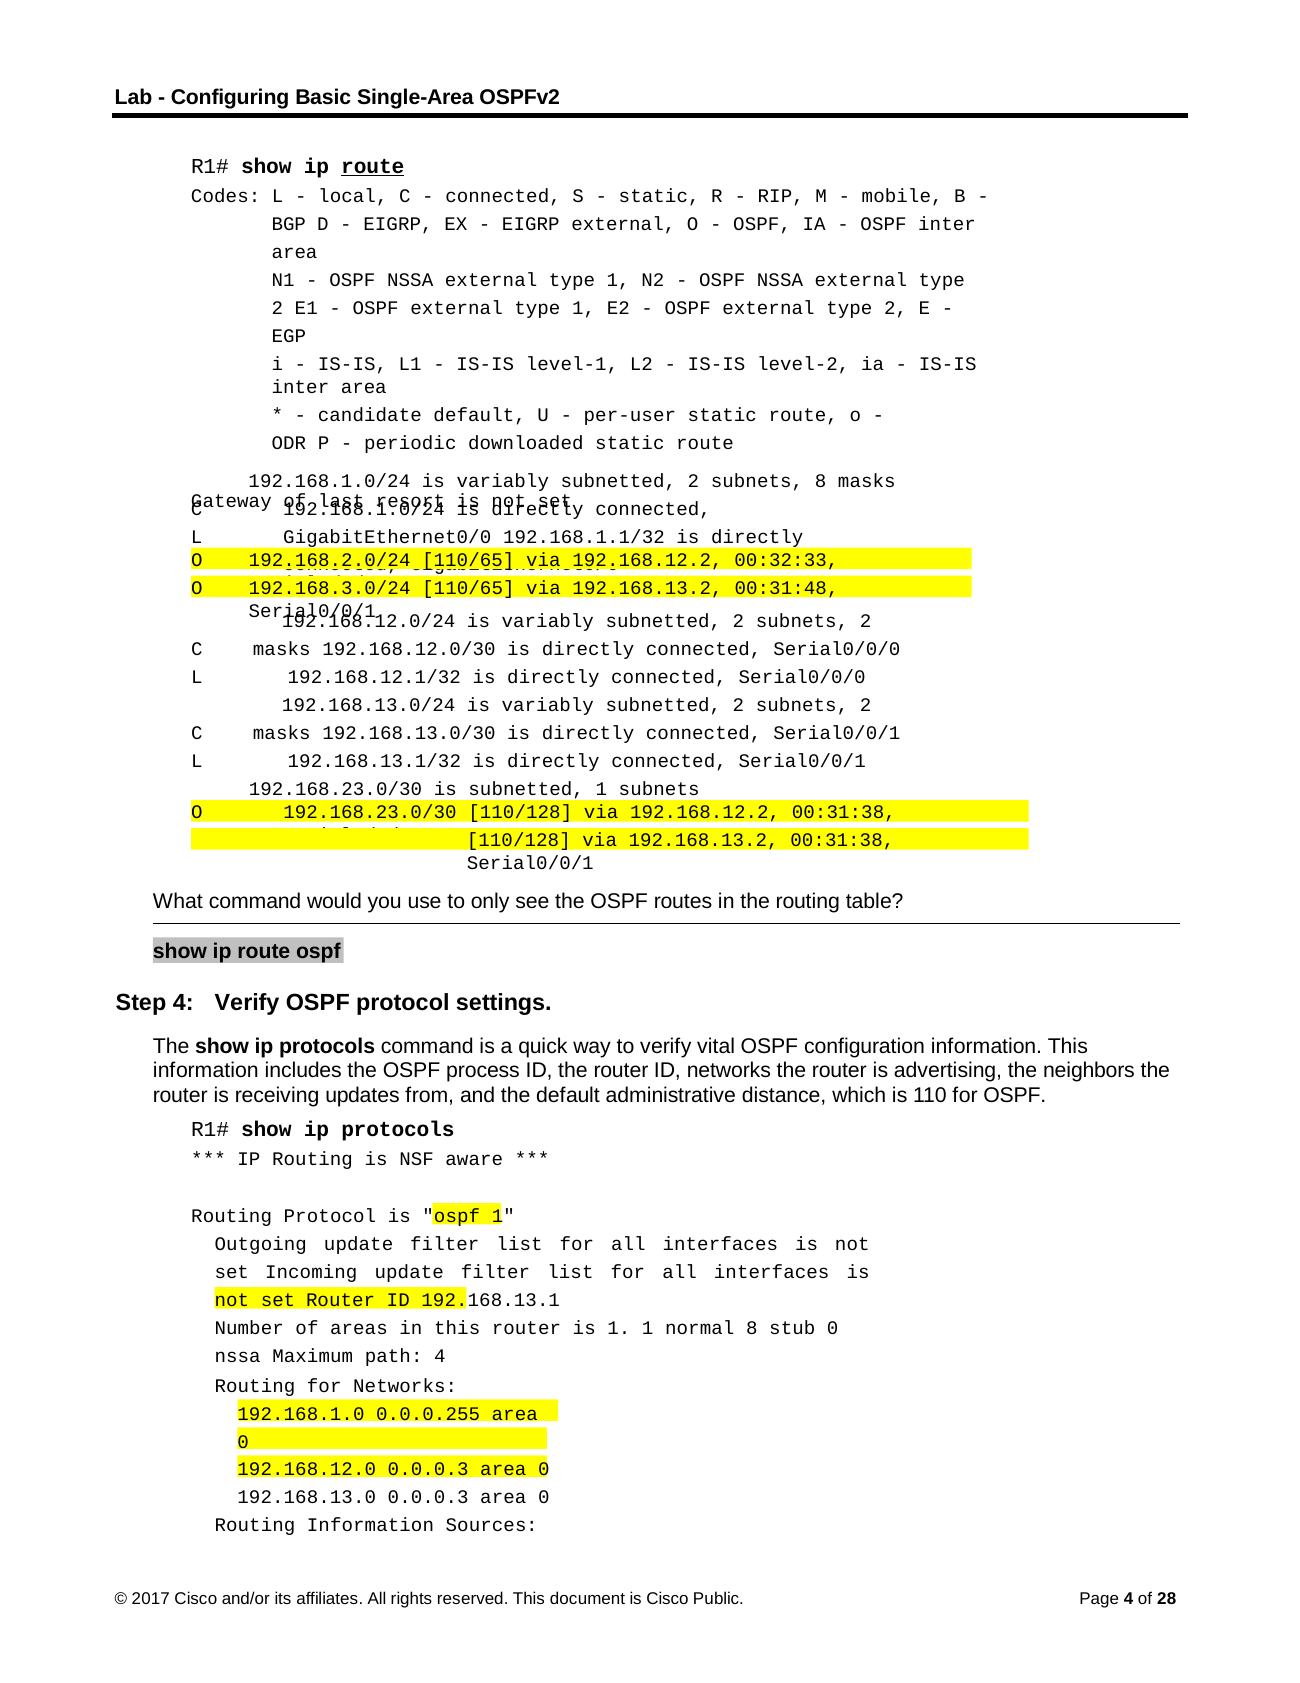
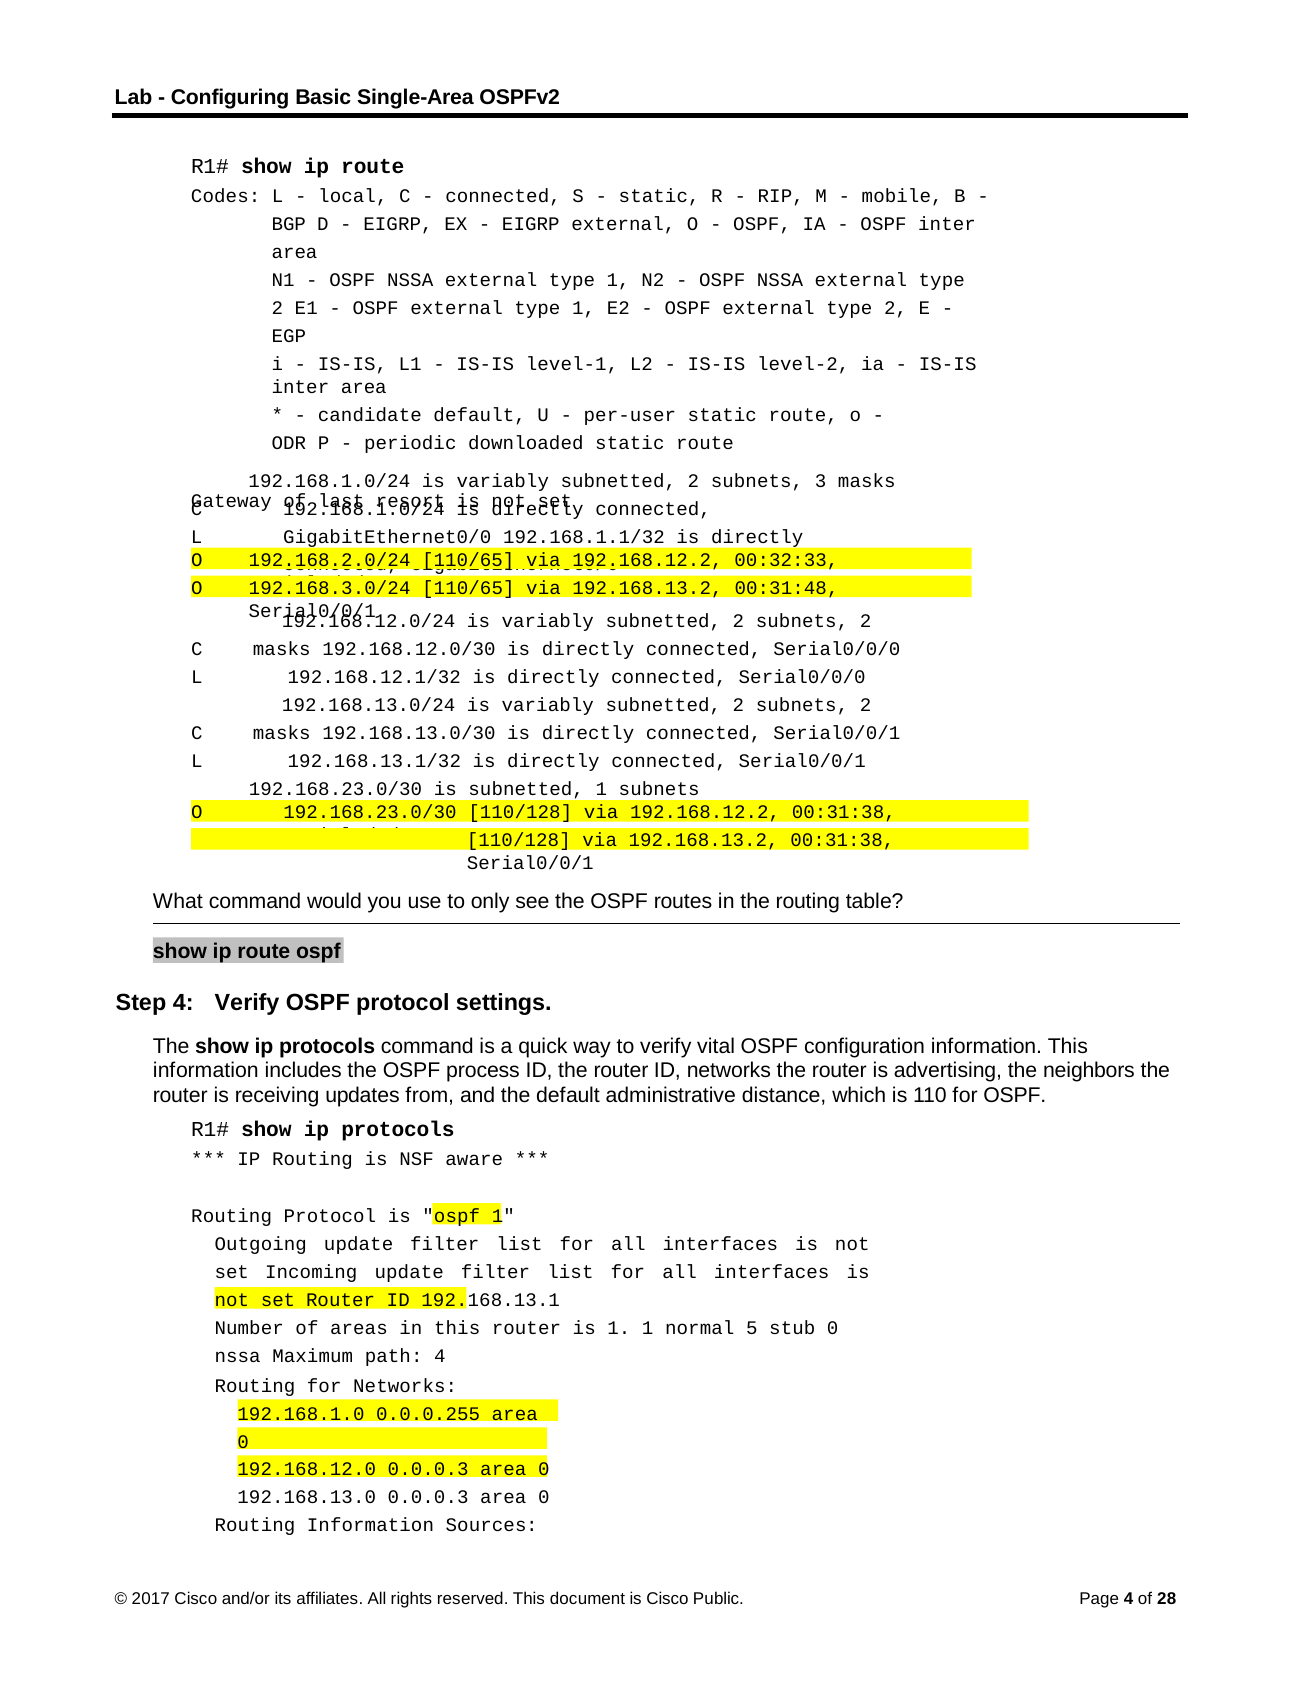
route at (373, 167) underline: present -> none
subnets 8: 8 -> 3
normal 8: 8 -> 5
